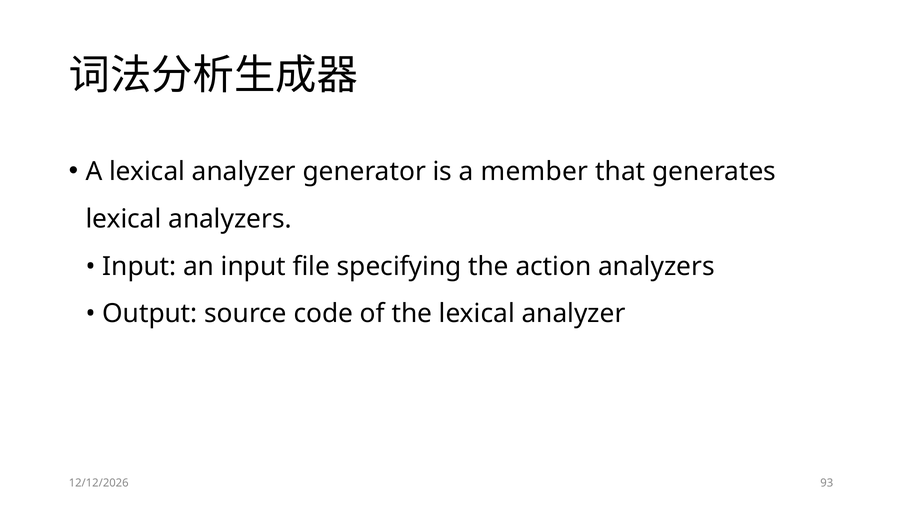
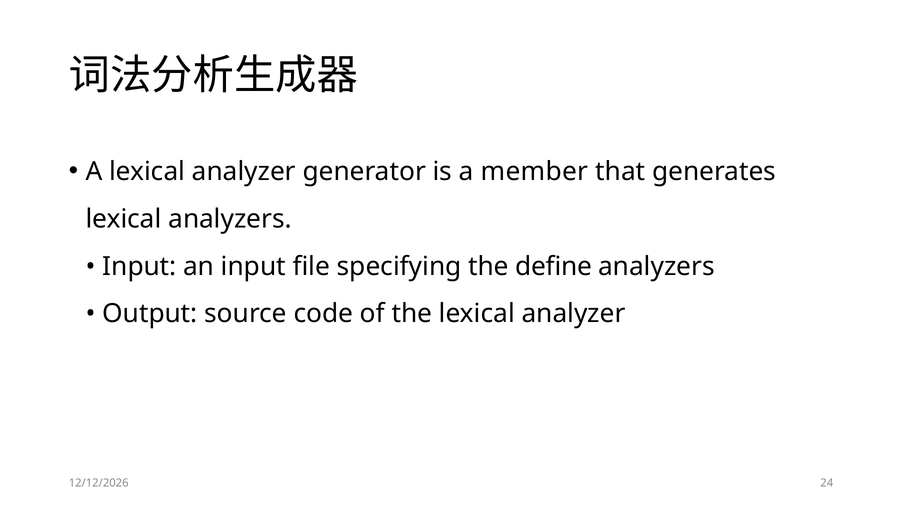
action: action -> define
93: 93 -> 24
